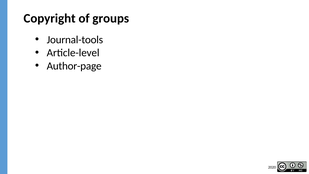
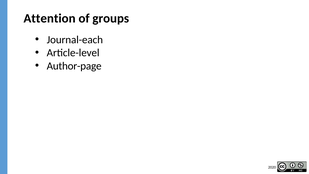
Copyright: Copyright -> Attention
Journal-tools: Journal-tools -> Journal-each
